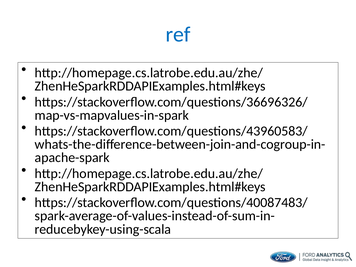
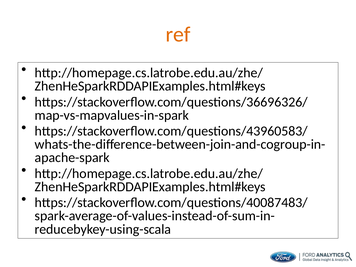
ref colour: blue -> orange
